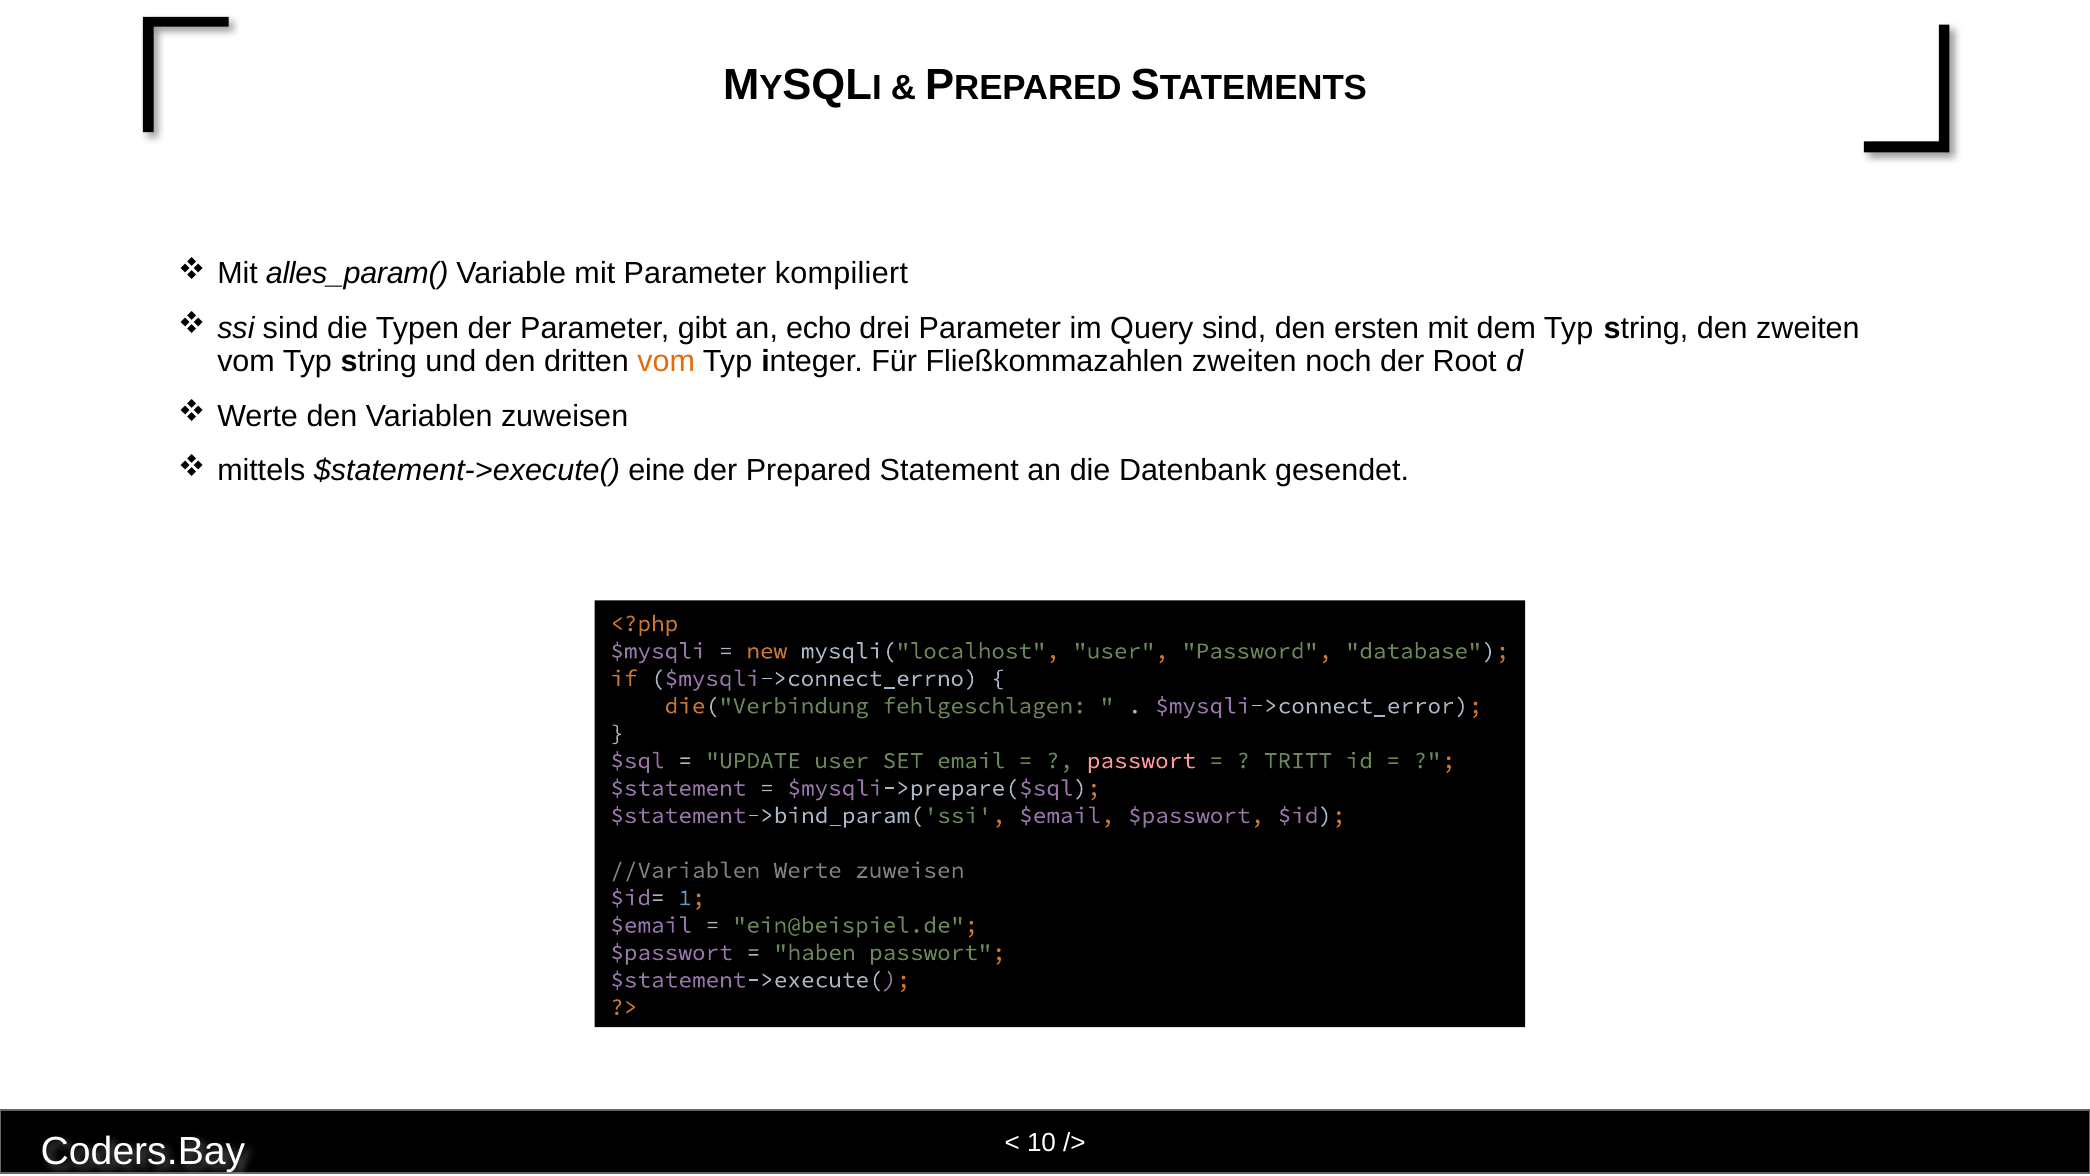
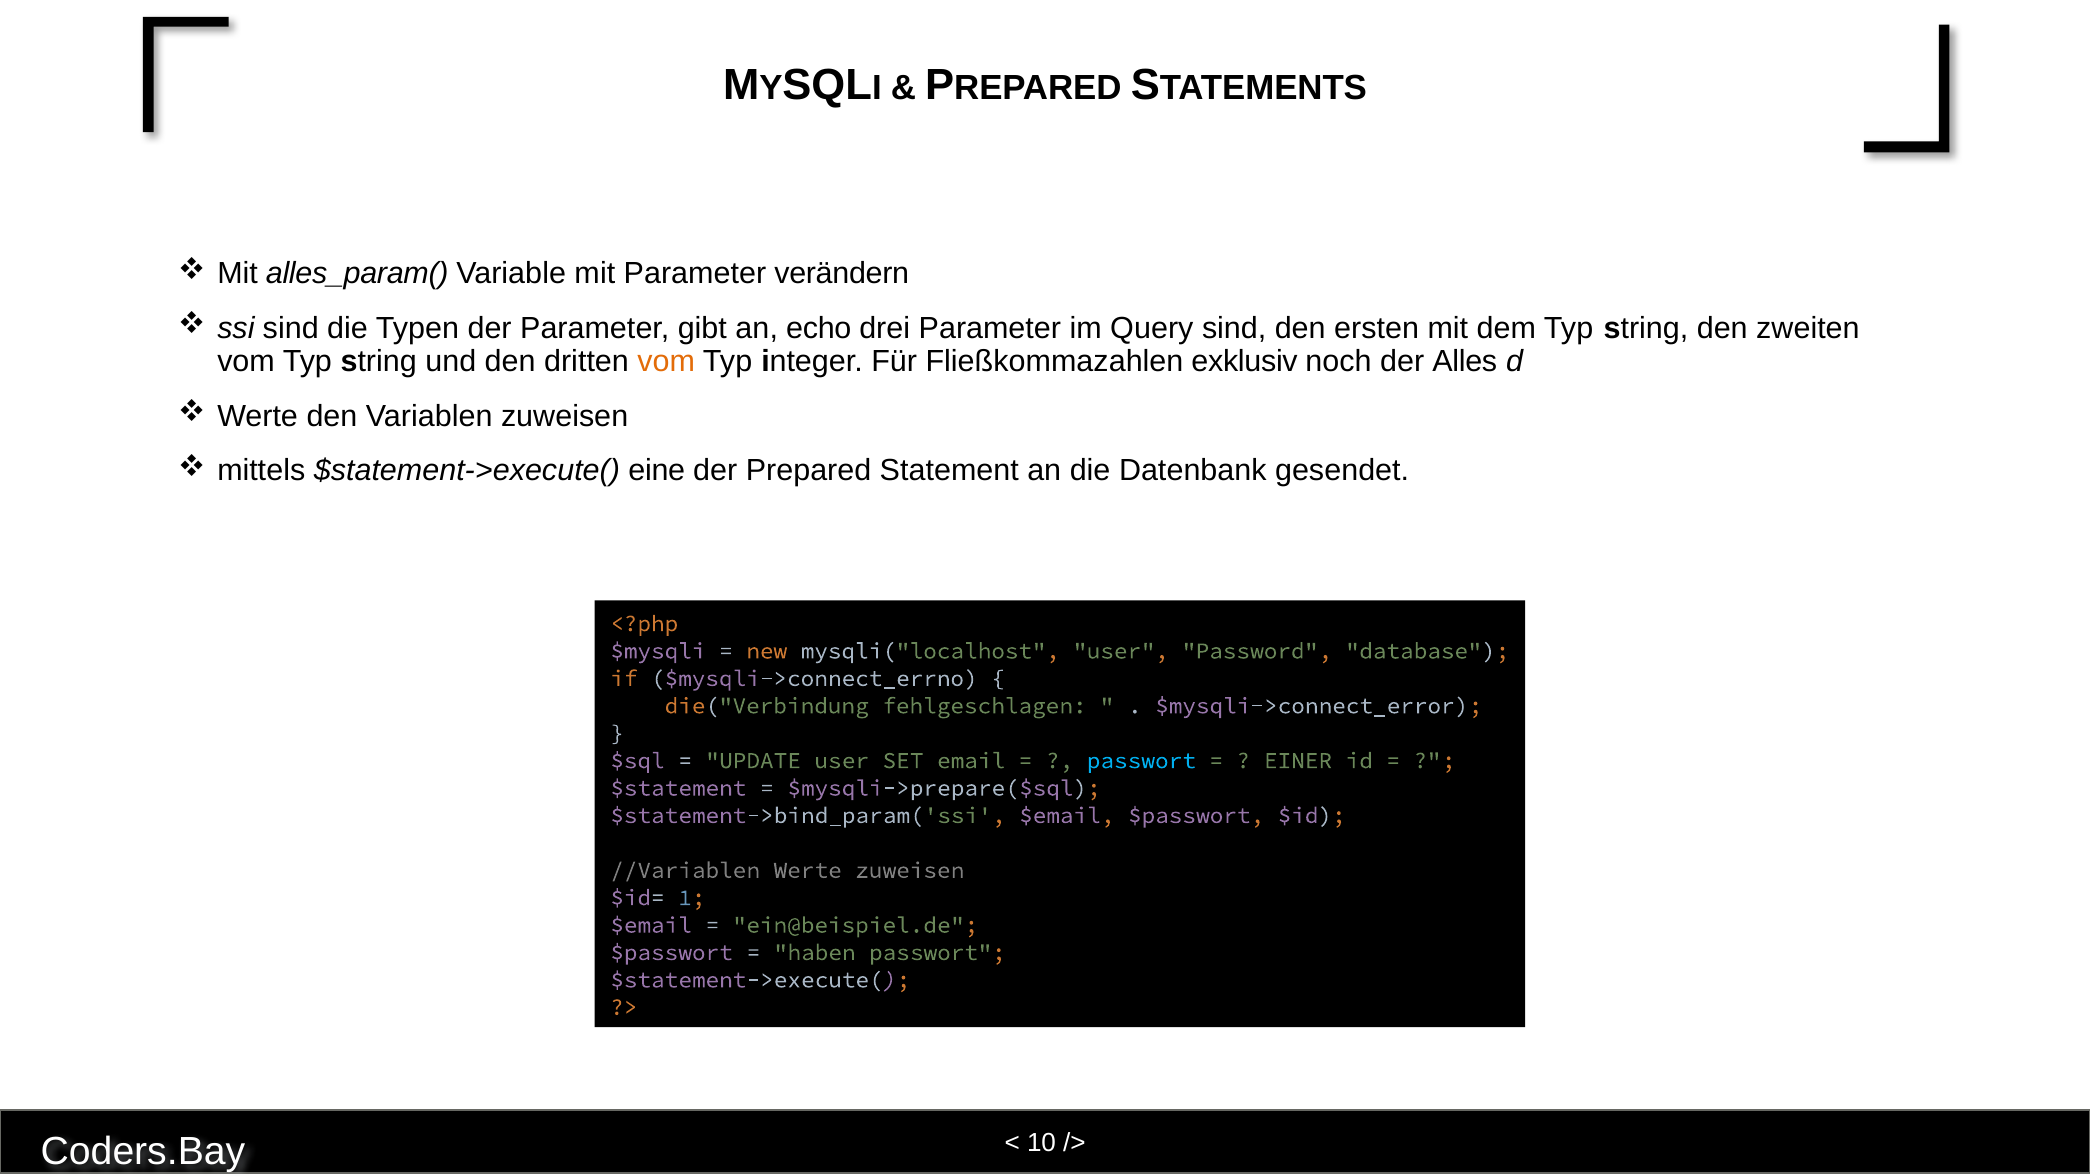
kompiliert: kompiliert -> verändern
Fließkommazahlen zweiten: zweiten -> exklusiv
Root: Root -> Alles
passwort at (1141, 760) colour: pink -> light blue
TRITT: TRITT -> EINER
